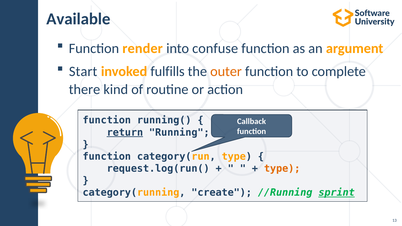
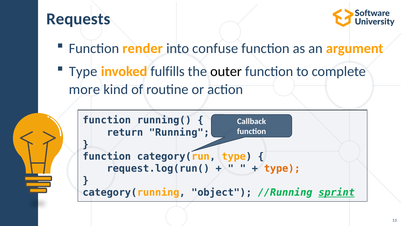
Available: Available -> Requests
Start at (83, 72): Start -> Type
outer colour: orange -> black
there: there -> more
return underline: present -> none
create: create -> object
